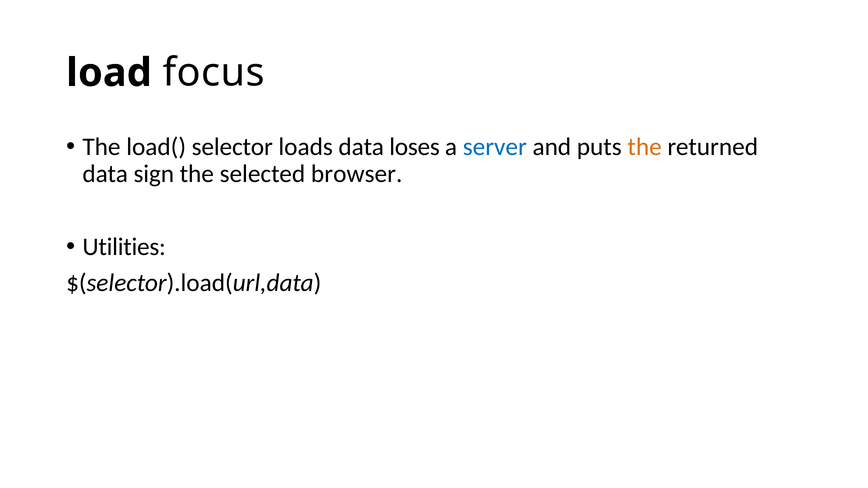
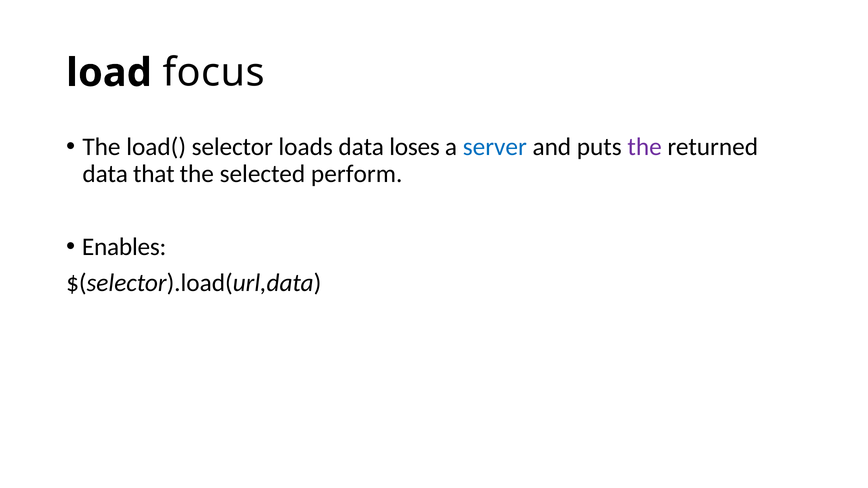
the at (645, 147) colour: orange -> purple
sign: sign -> that
browser: browser -> perform
Utilities: Utilities -> Enables
